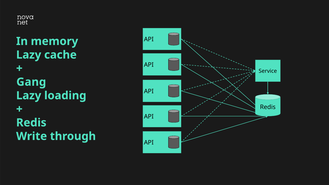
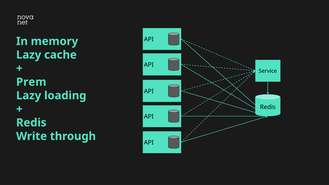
Gang: Gang -> Prem
